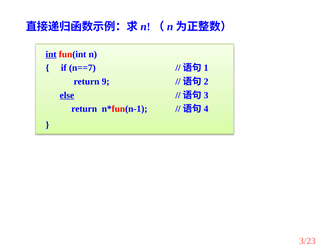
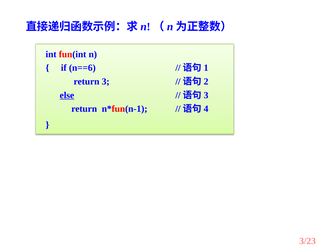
int underline: present -> none
n==7: n==7 -> n==6
9: 9 -> 3
